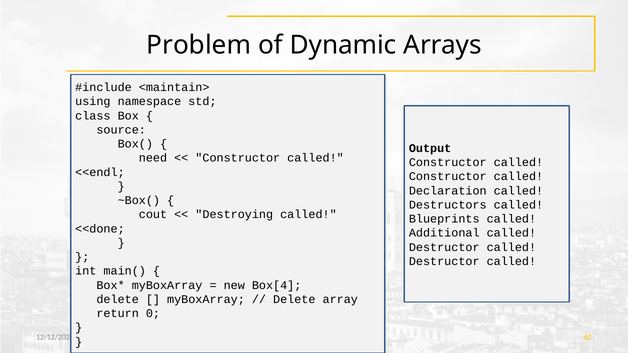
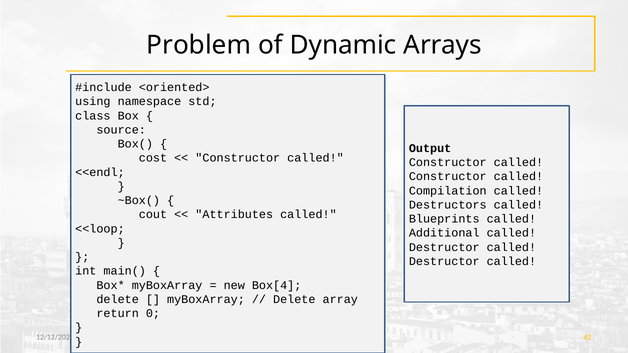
<maintain>: <maintain> -> <oriented>
need: need -> cost
Declaration: Declaration -> Compilation
Destroying: Destroying -> Attributes
<<done: <<done -> <<loop
